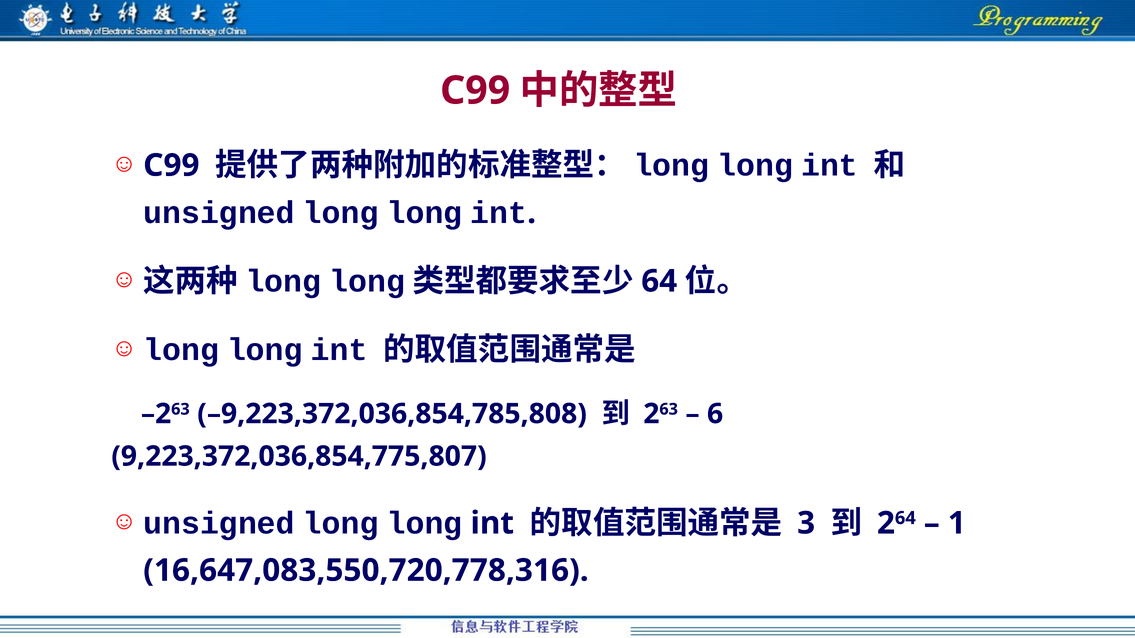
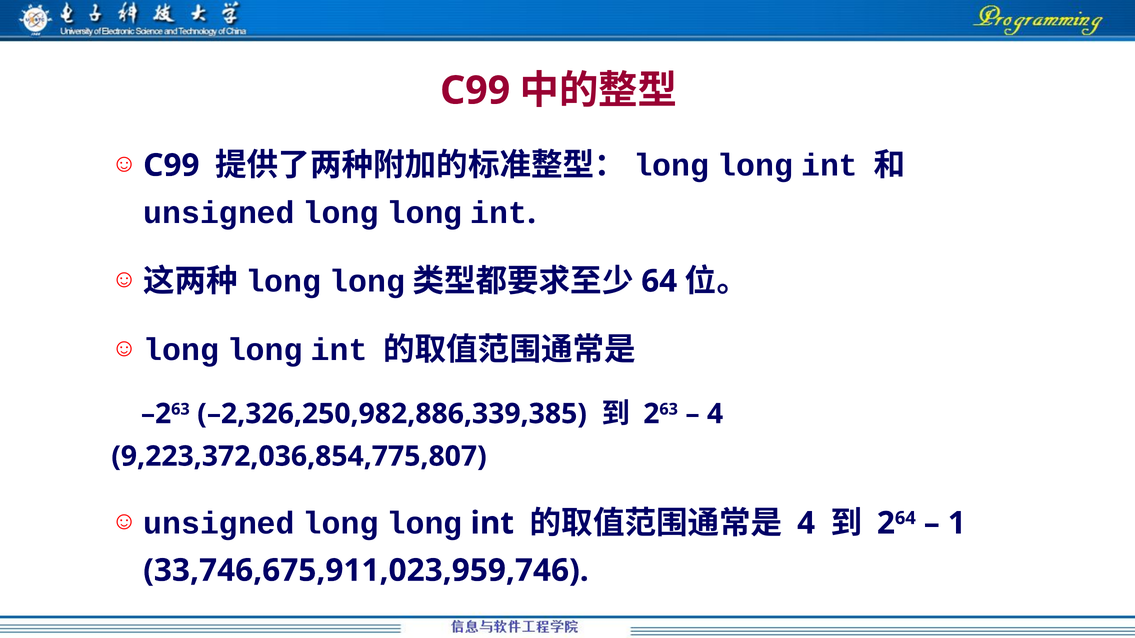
–9,223,372,036,854,785,808: –9,223,372,036,854,785,808 -> –2,326,250,982,886,339,385
6 at (715, 414): 6 -> 4
3 at (806, 524): 3 -> 4
16,647,083,550,720,778,316: 16,647,083,550,720,778,316 -> 33,746,675,911,023,959,746
